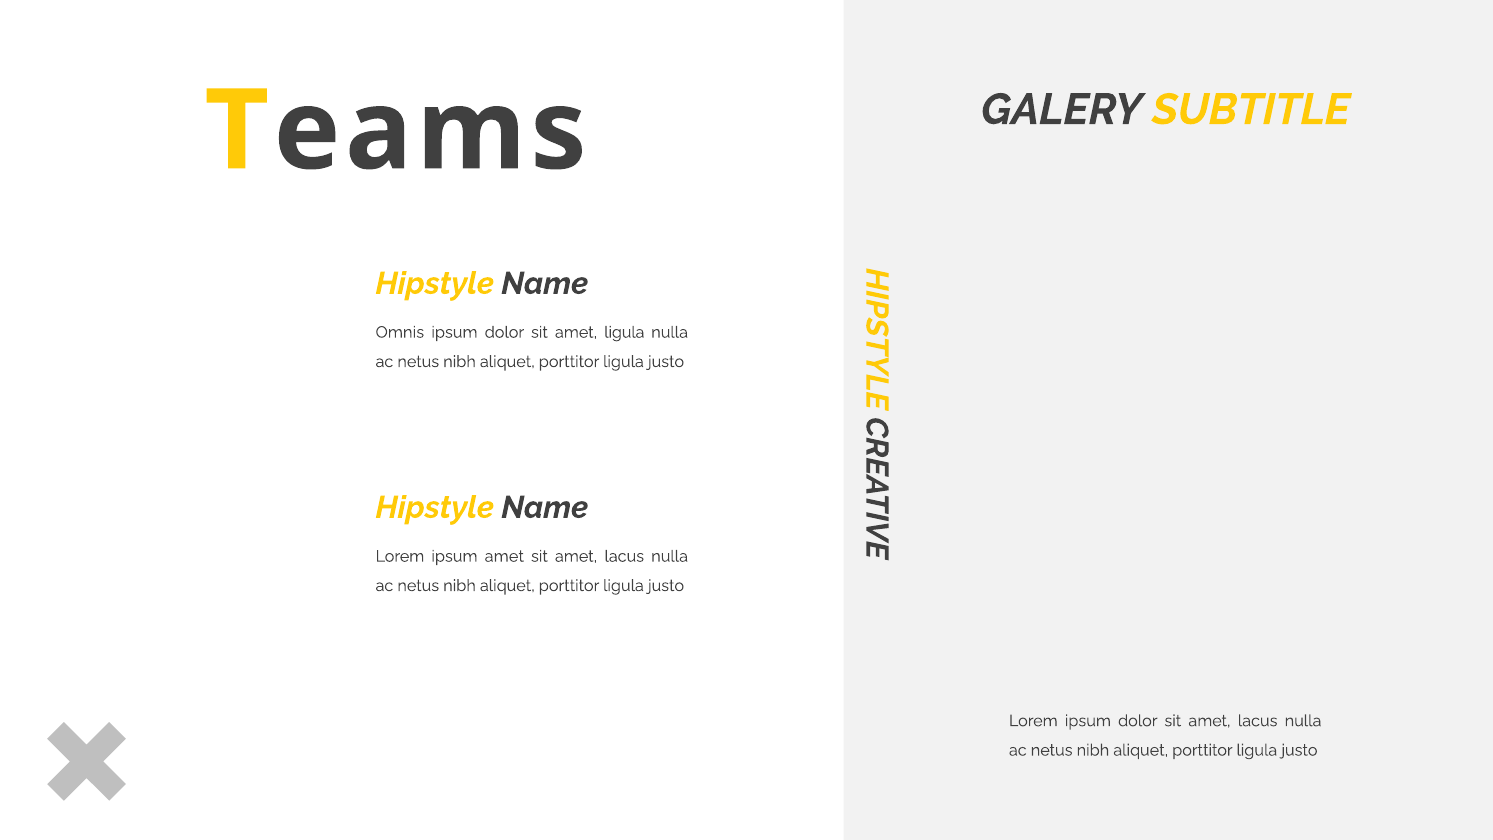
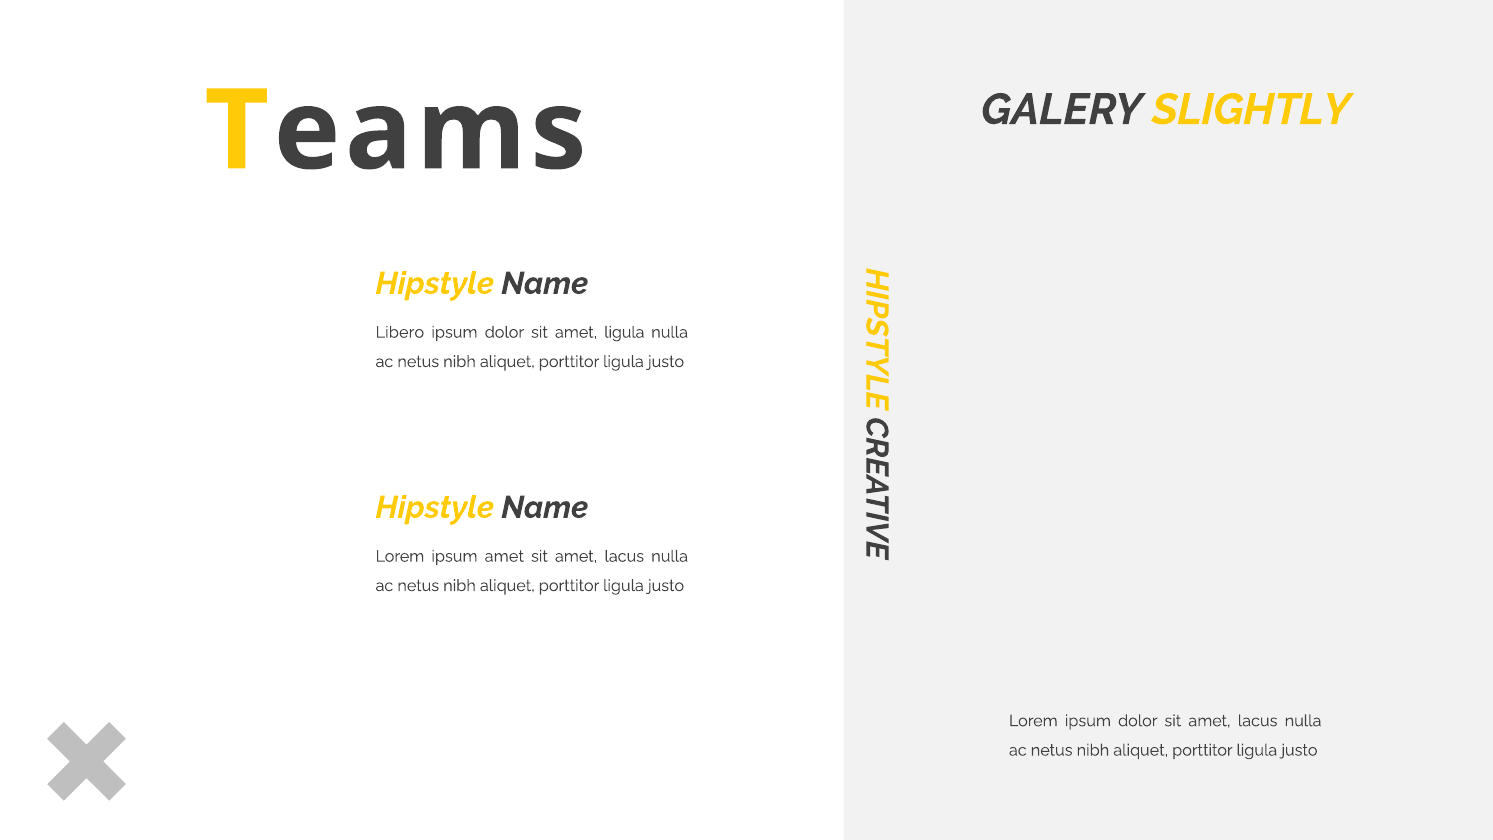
SUBTITLE: SUBTITLE -> SLIGHTLY
Omnis: Omnis -> Libero
